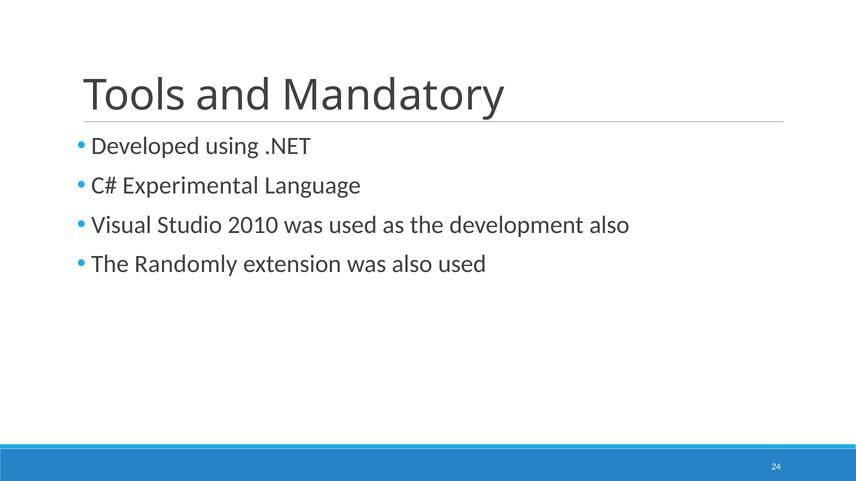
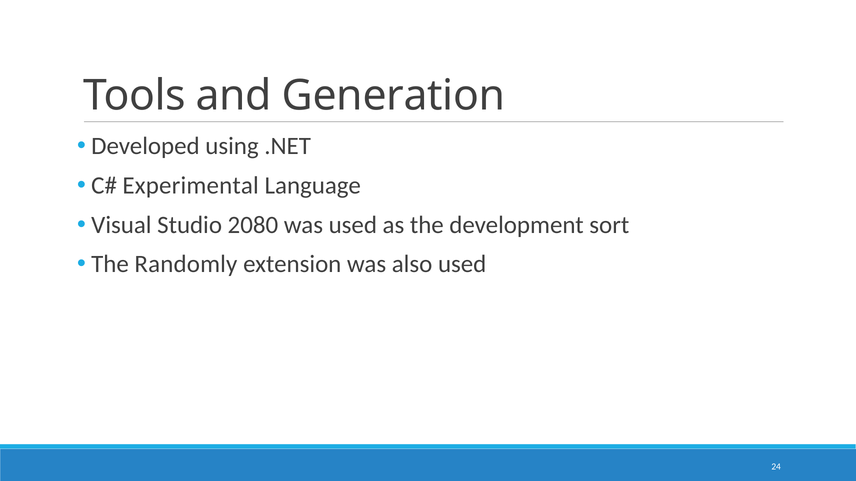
Mandatory: Mandatory -> Generation
2010: 2010 -> 2080
development also: also -> sort
